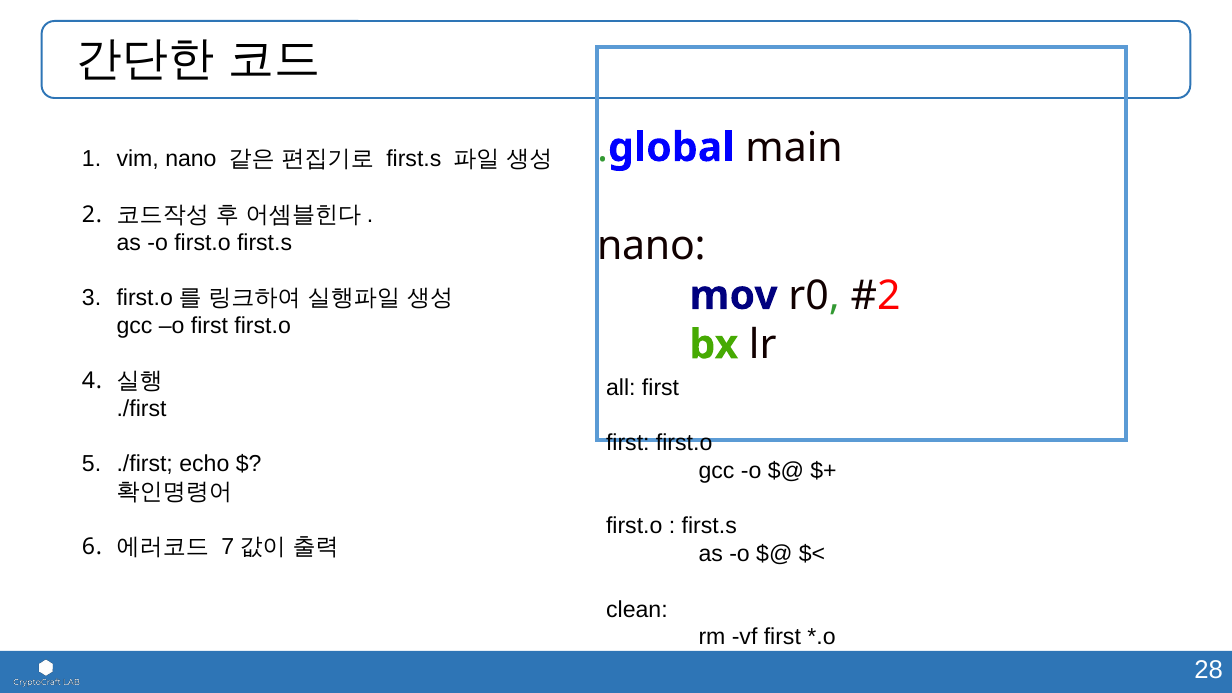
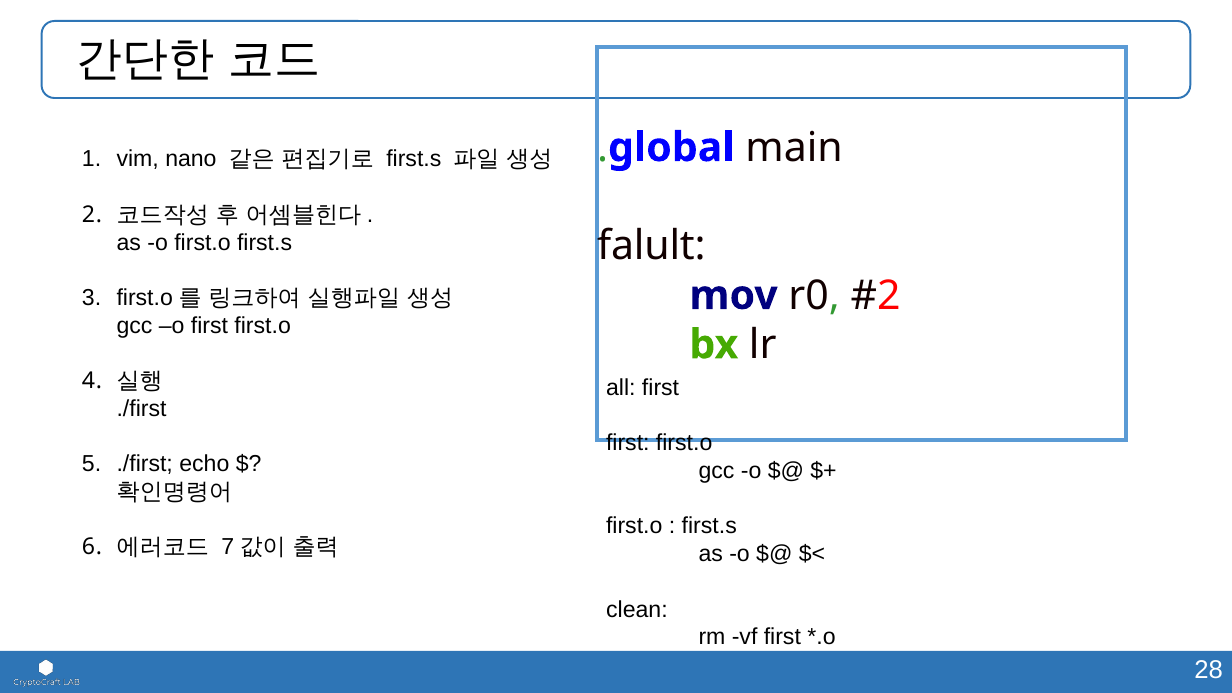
nano at (651, 246): nano -> falult
